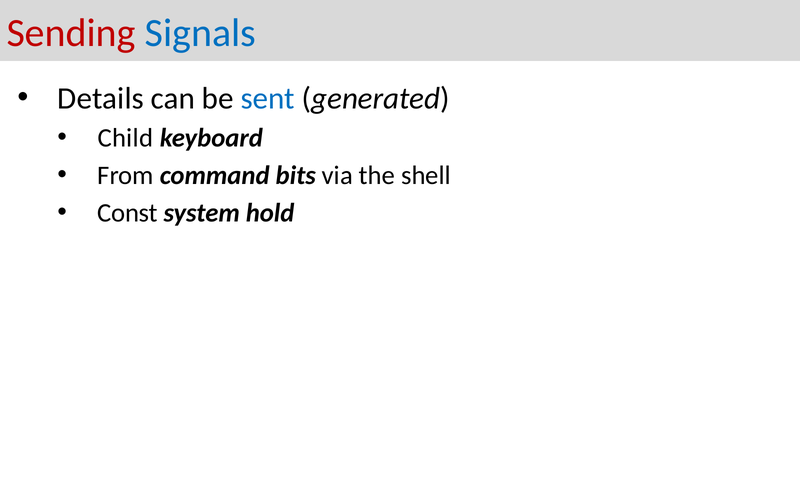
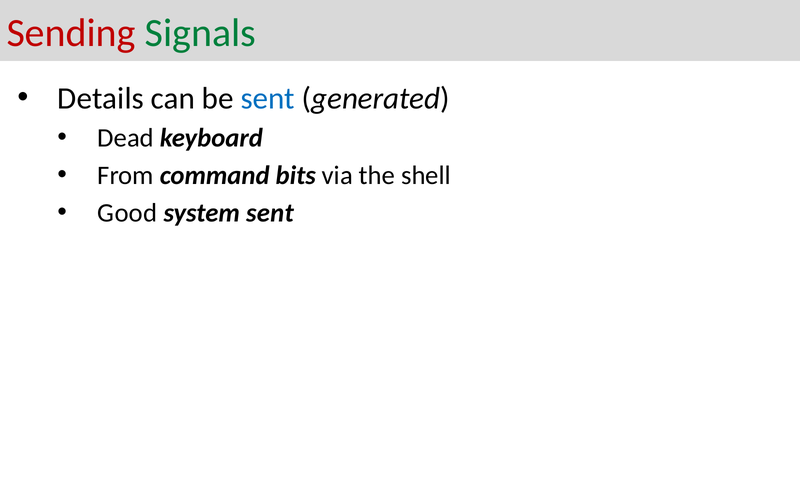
Signals colour: blue -> green
Child: Child -> Dead
Const: Const -> Good
system hold: hold -> sent
